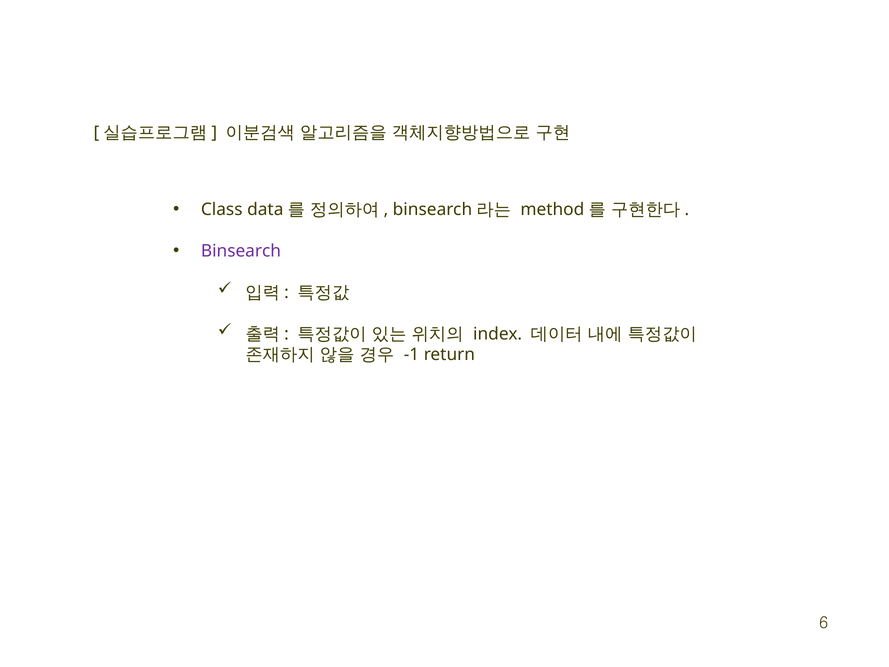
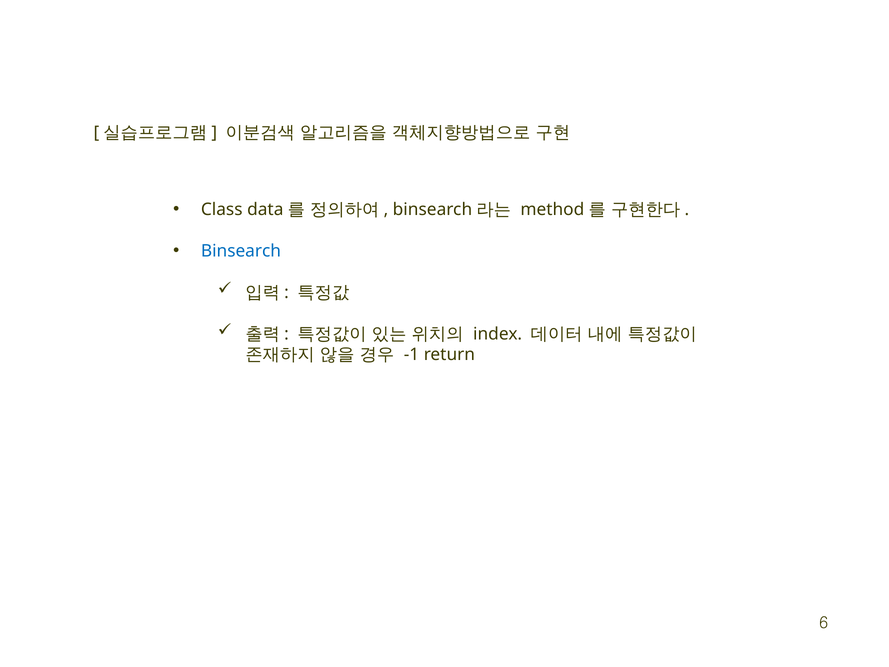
Binsearch colour: purple -> blue
